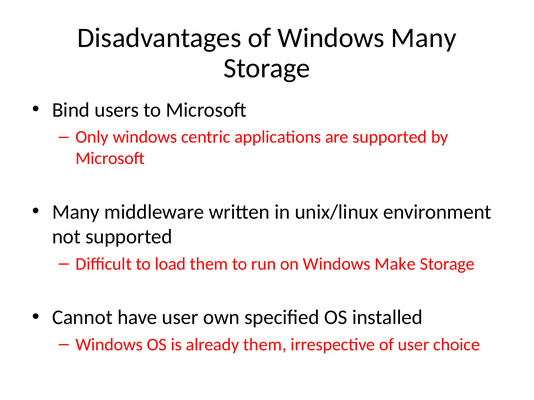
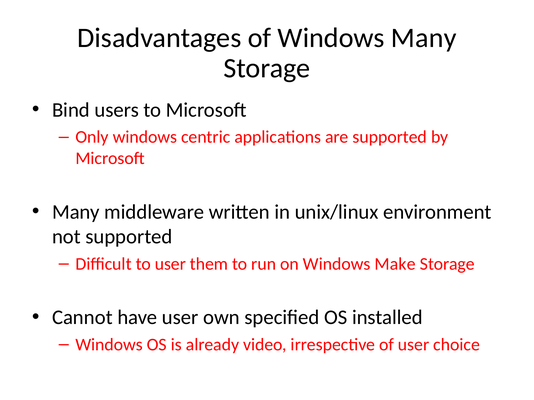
to load: load -> user
already them: them -> video
